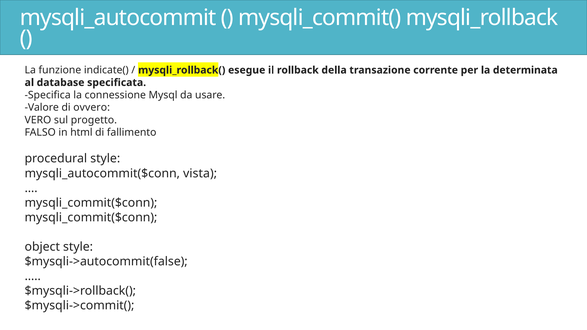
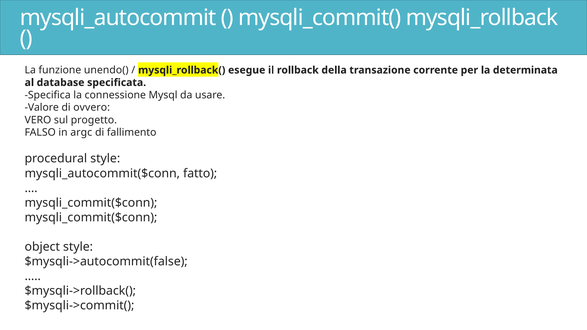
indicate(: indicate( -> unendo(
html: html -> argc
vista: vista -> fatto
